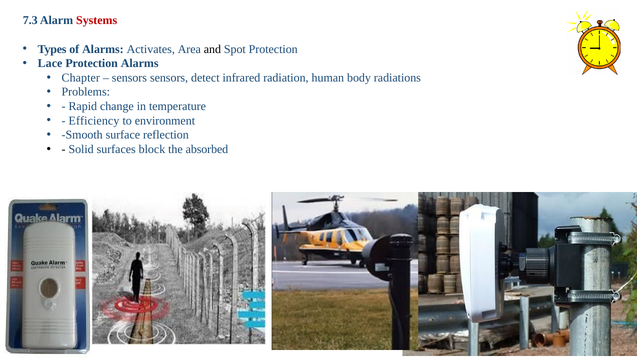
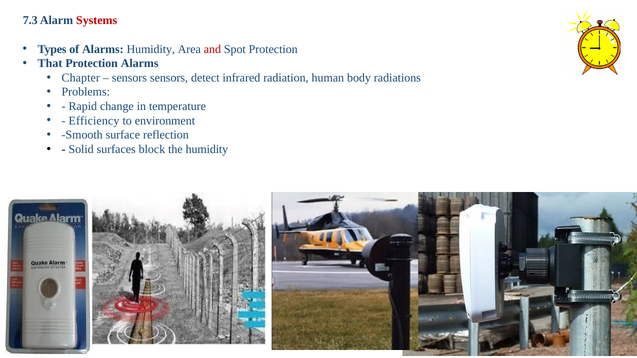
Alarms Activates: Activates -> Humidity
and colour: black -> red
Lace: Lace -> That
the absorbed: absorbed -> humidity
